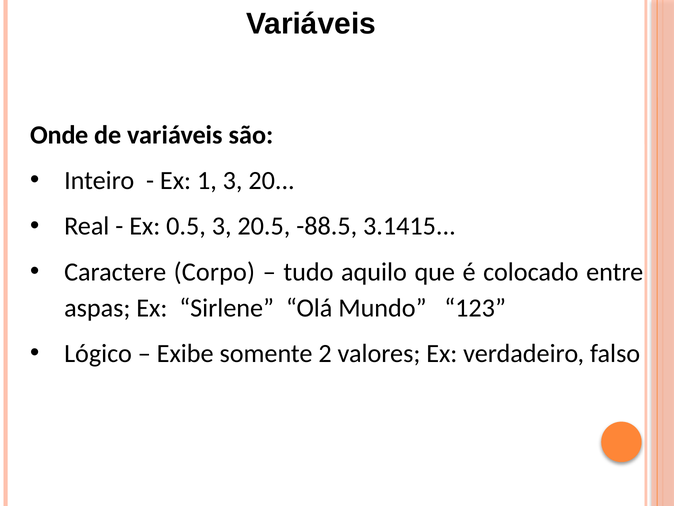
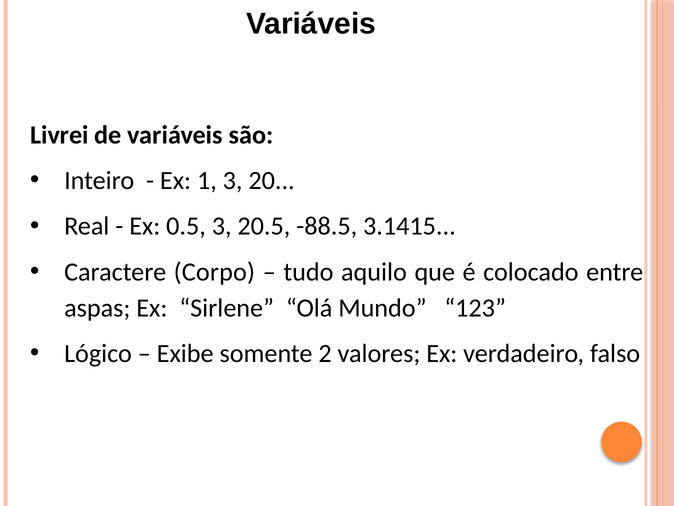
Onde: Onde -> Livrei
